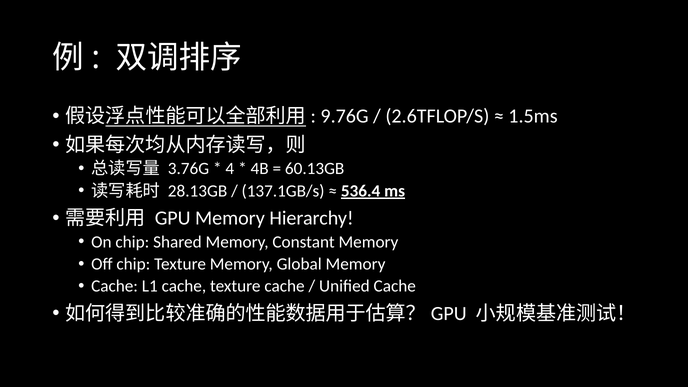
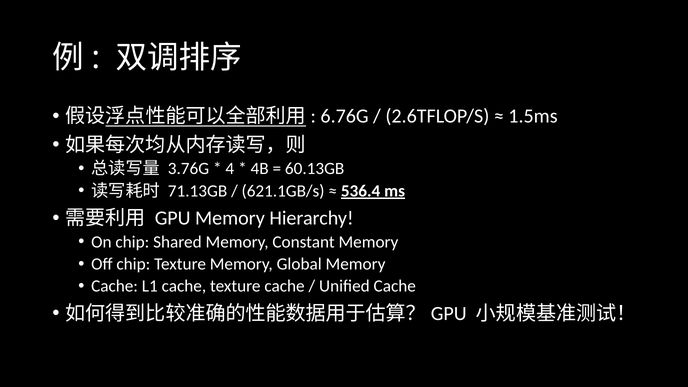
9.76G: 9.76G -> 6.76G
28.13GB: 28.13GB -> 71.13GB
137.1GB/s: 137.1GB/s -> 621.1GB/s
